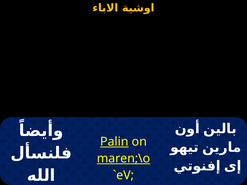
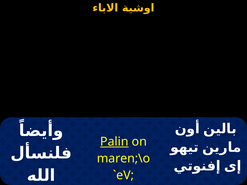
maren;\o underline: present -> none
